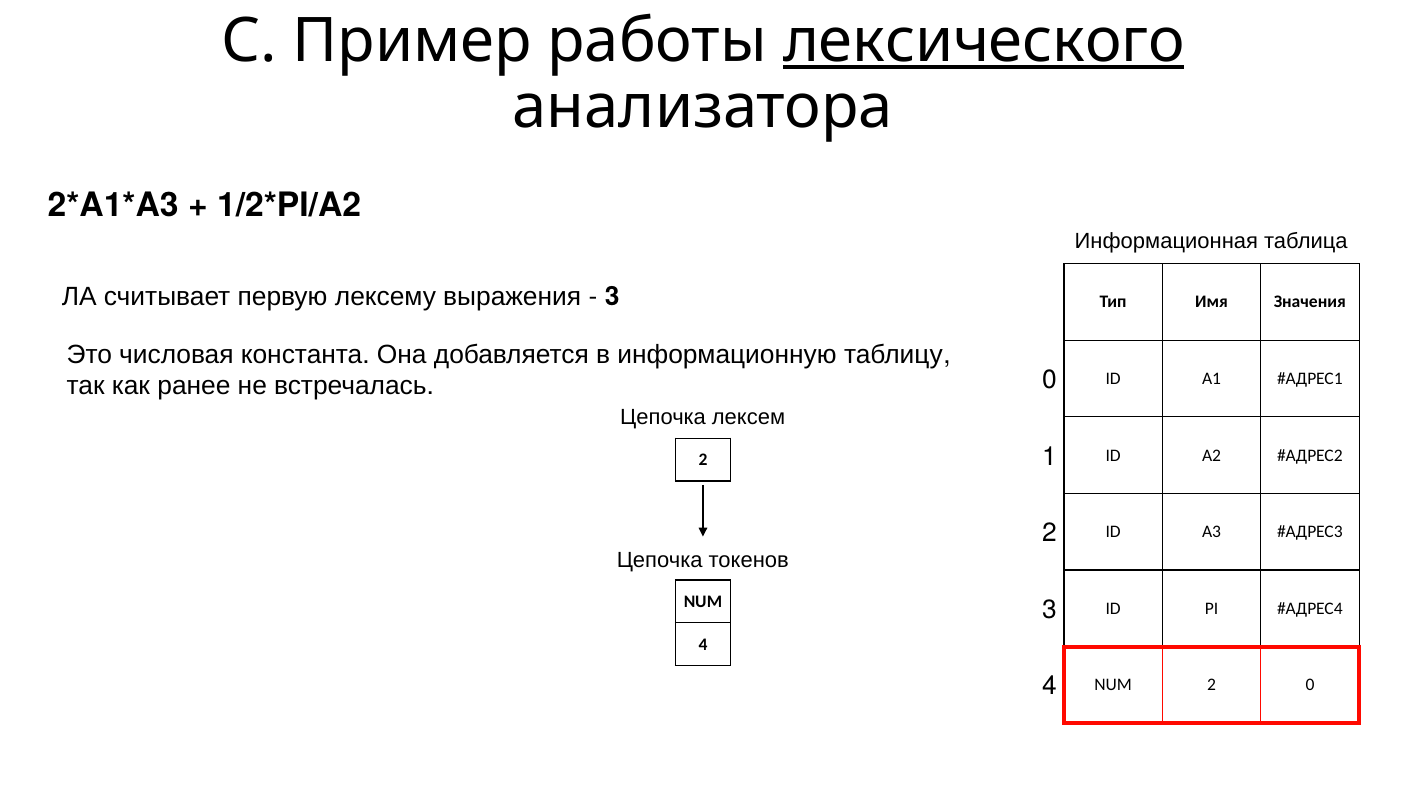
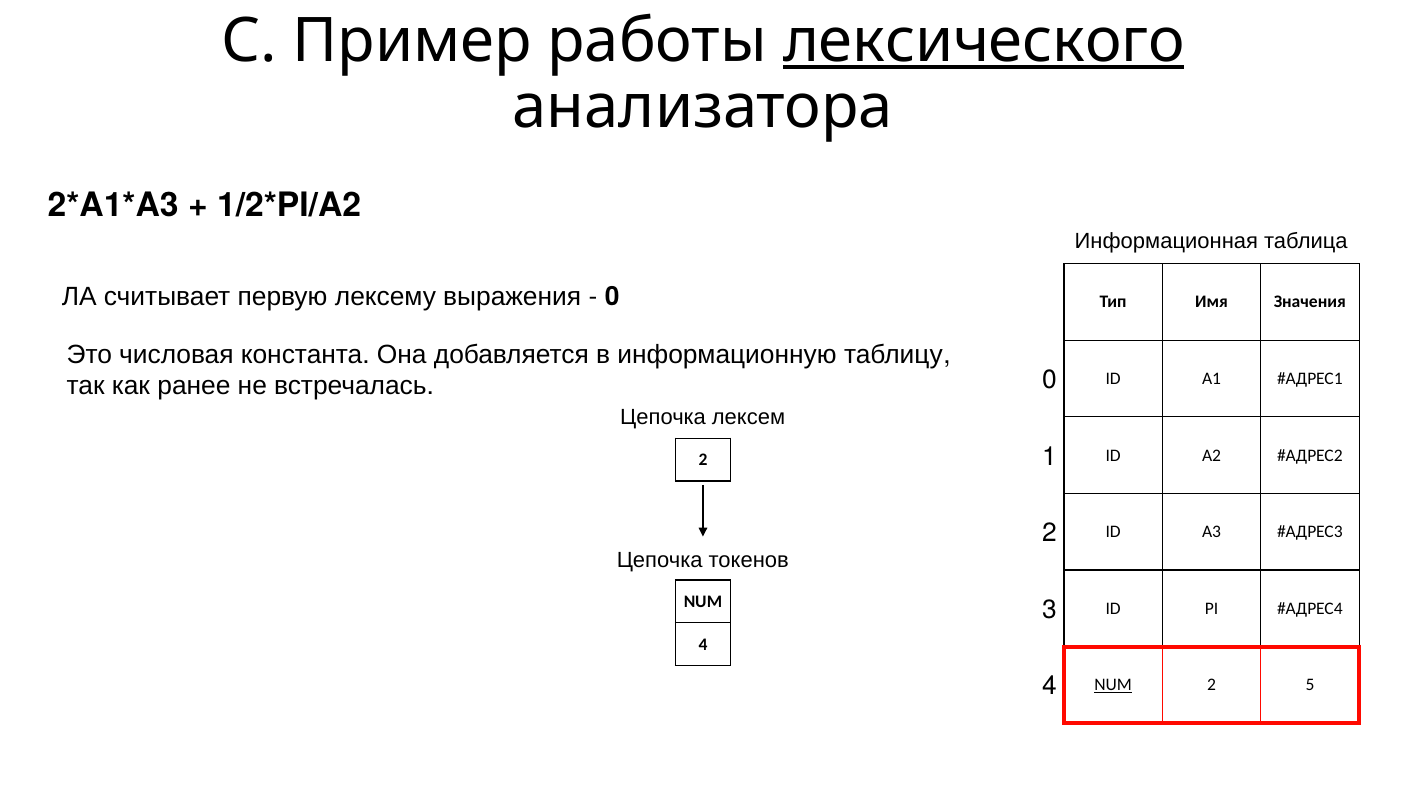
выражения 3: 3 -> 0
NUM at (1113, 685) underline: none -> present
2 0: 0 -> 5
